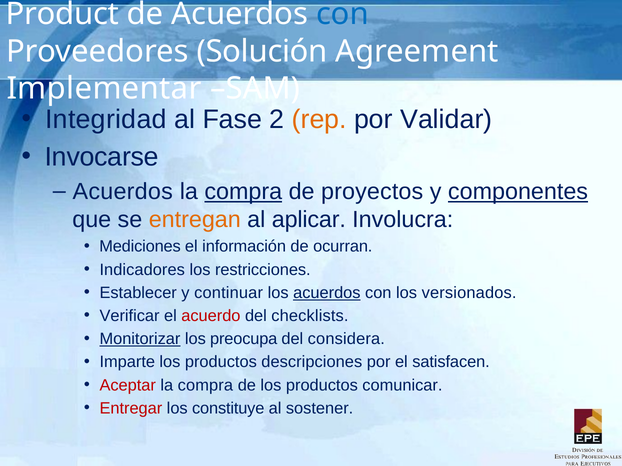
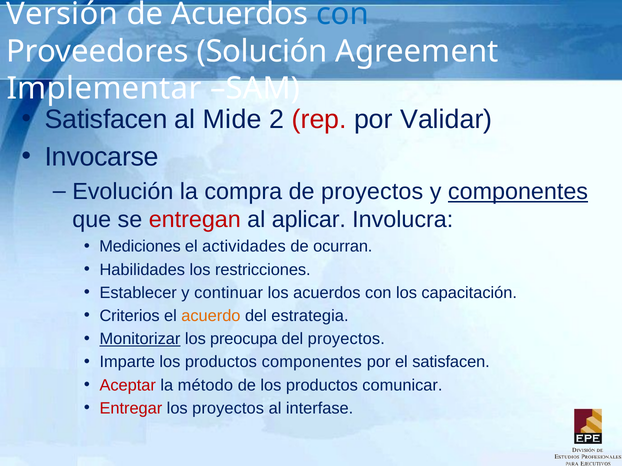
Product: Product -> Versión
Integridad at (106, 120): Integridad -> Satisfacen
Fase: Fase -> Mide
rep colour: orange -> red
Acuerdos at (123, 192): Acuerdos -> Evolución
compra at (243, 192) underline: present -> none
entregan colour: orange -> red
información: información -> actividades
Indicadores: Indicadores -> Habilidades
acuerdos at (327, 293) underline: present -> none
versionados: versionados -> capacitación
Verificar: Verificar -> Criterios
acuerdo colour: red -> orange
checklists: checklists -> estrategia
del considera: considera -> proyectos
productos descripciones: descripciones -> componentes
compra at (205, 386): compra -> método
los constituye: constituye -> proyectos
sostener: sostener -> interfase
